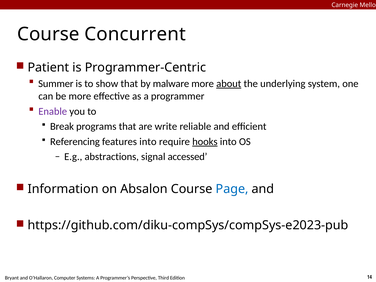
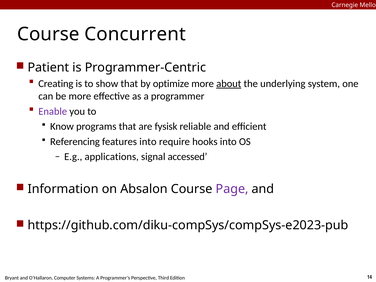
Summer: Summer -> Creating
malware: malware -> optimize
Break: Break -> Know
write: write -> fysisk
hooks underline: present -> none
abstractions: abstractions -> applications
Page colour: blue -> purple
